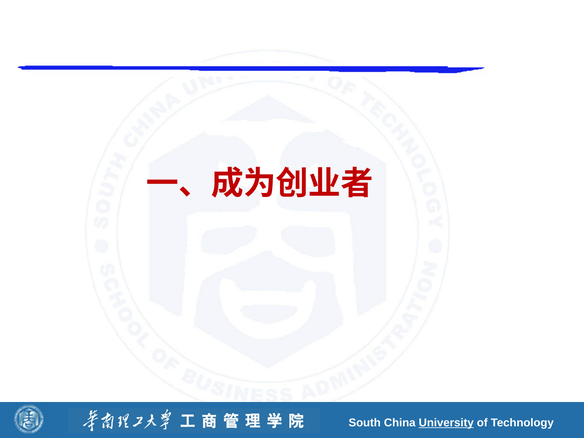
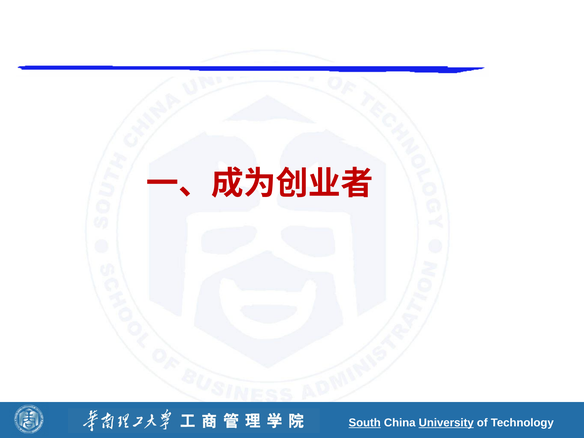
South underline: none -> present
